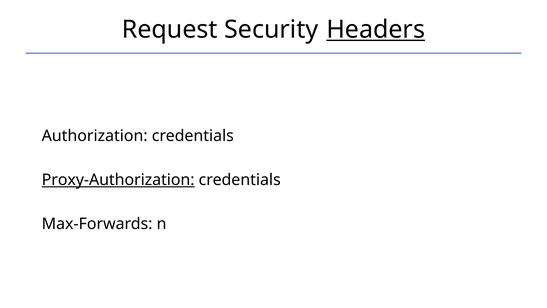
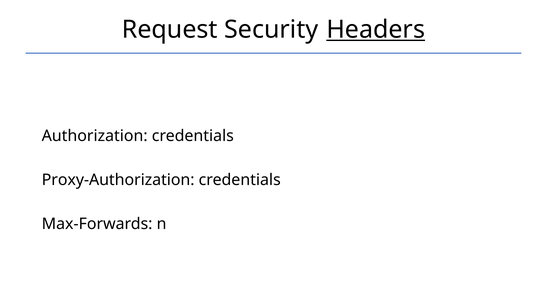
Proxy-Authorization underline: present -> none
